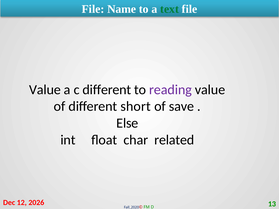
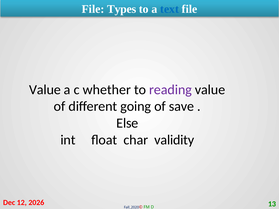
Name: Name -> Types
text colour: green -> blue
c different: different -> whether
short: short -> going
related: related -> validity
